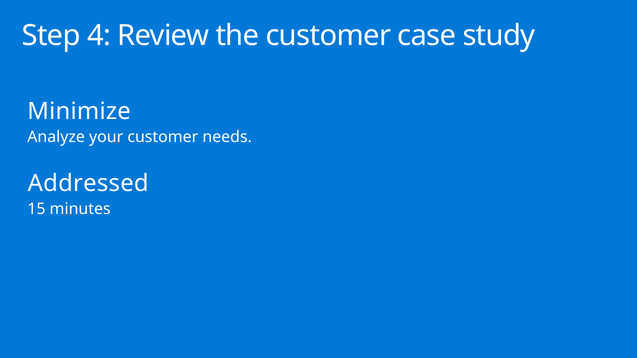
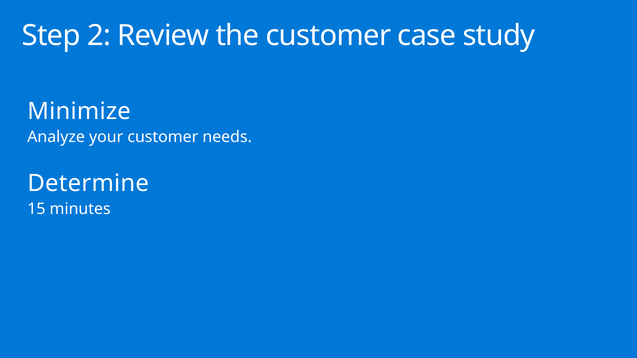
4: 4 -> 2
Addressed: Addressed -> Determine
